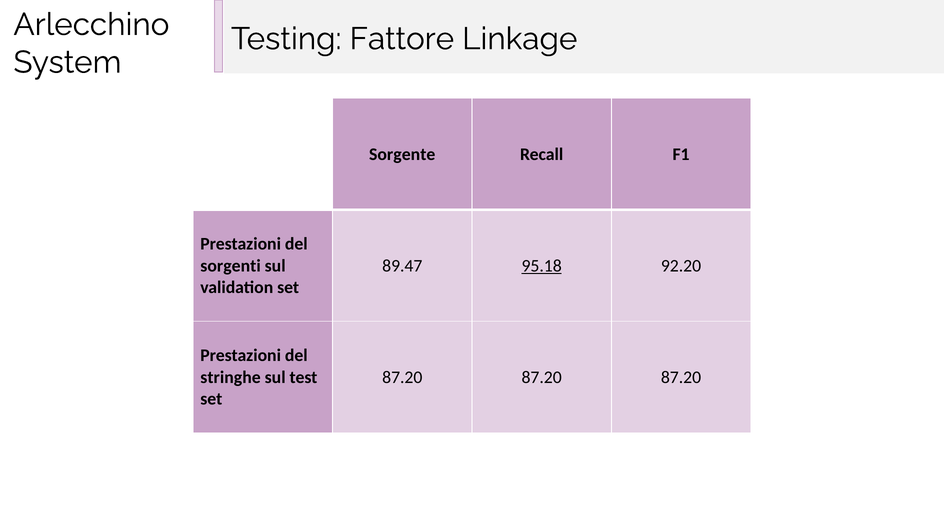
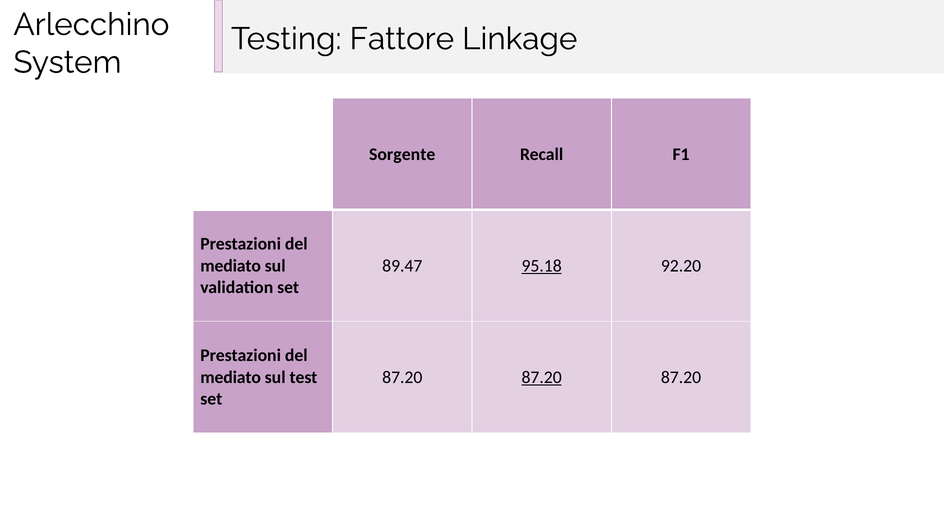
sorgenti at (231, 266): sorgenti -> mediato
stringhe at (231, 377): stringhe -> mediato
87.20 at (542, 377) underline: none -> present
